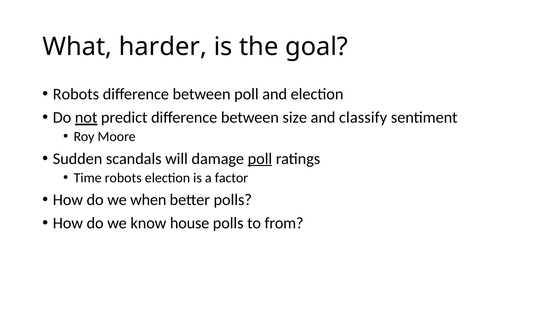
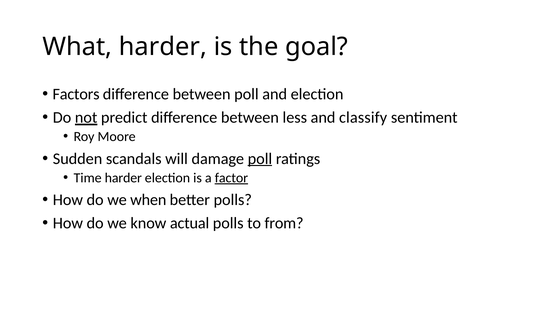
Robots at (76, 94): Robots -> Factors
size: size -> less
Time robots: robots -> harder
factor underline: none -> present
house: house -> actual
